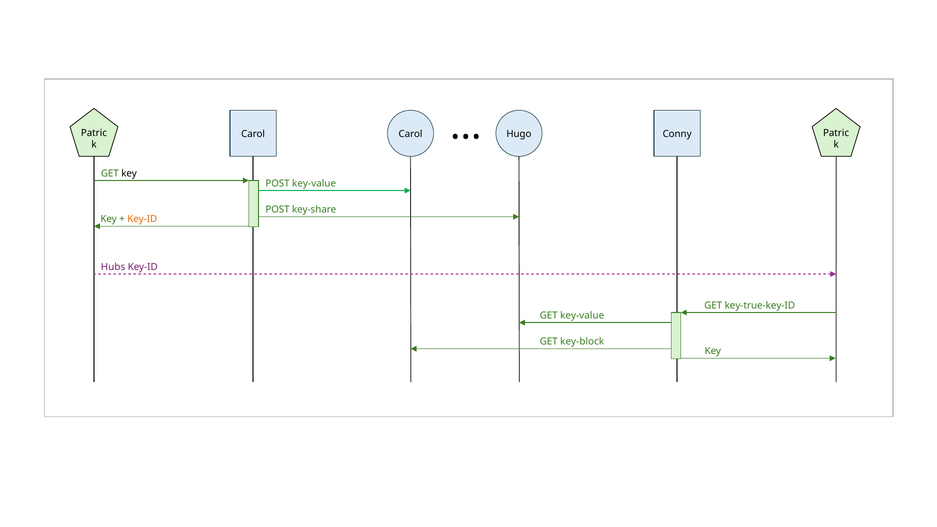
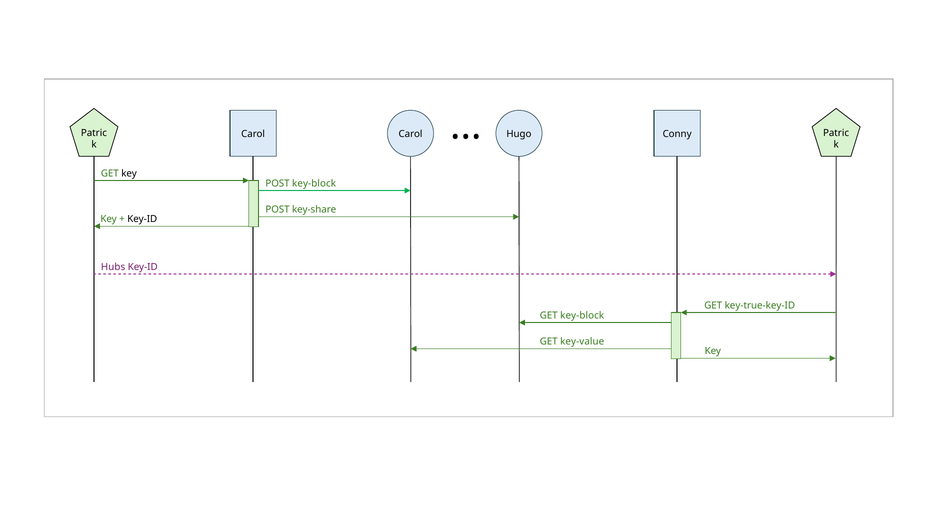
POST key-value: key-value -> key-block
Key-ID at (142, 219) colour: orange -> black
GET key-value: key-value -> key-block
key-block: key-block -> key-value
